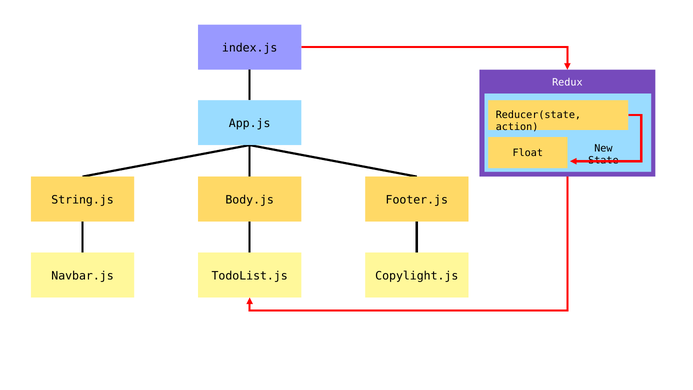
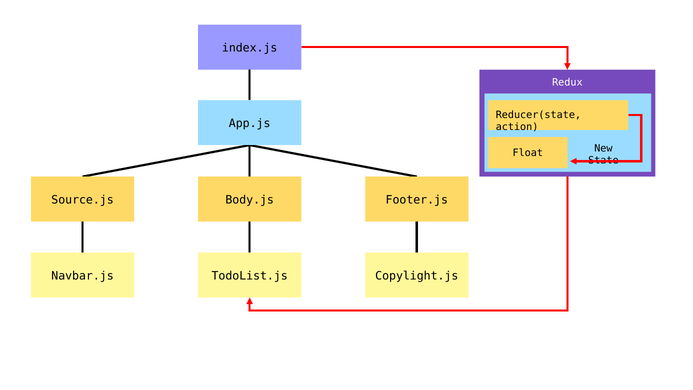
String.js: String.js -> Source.js
